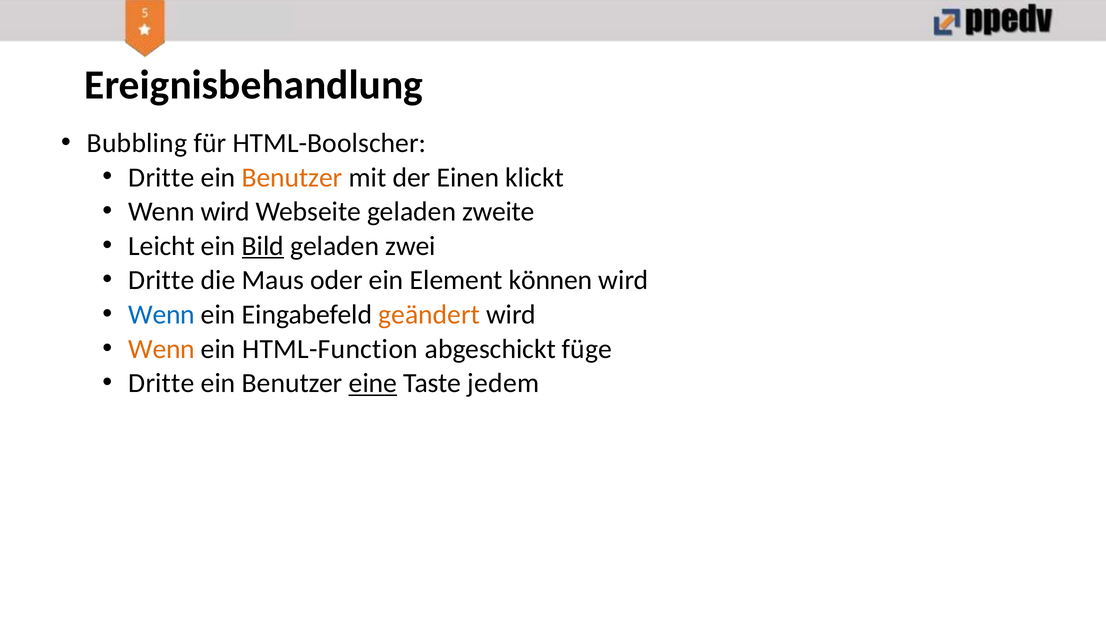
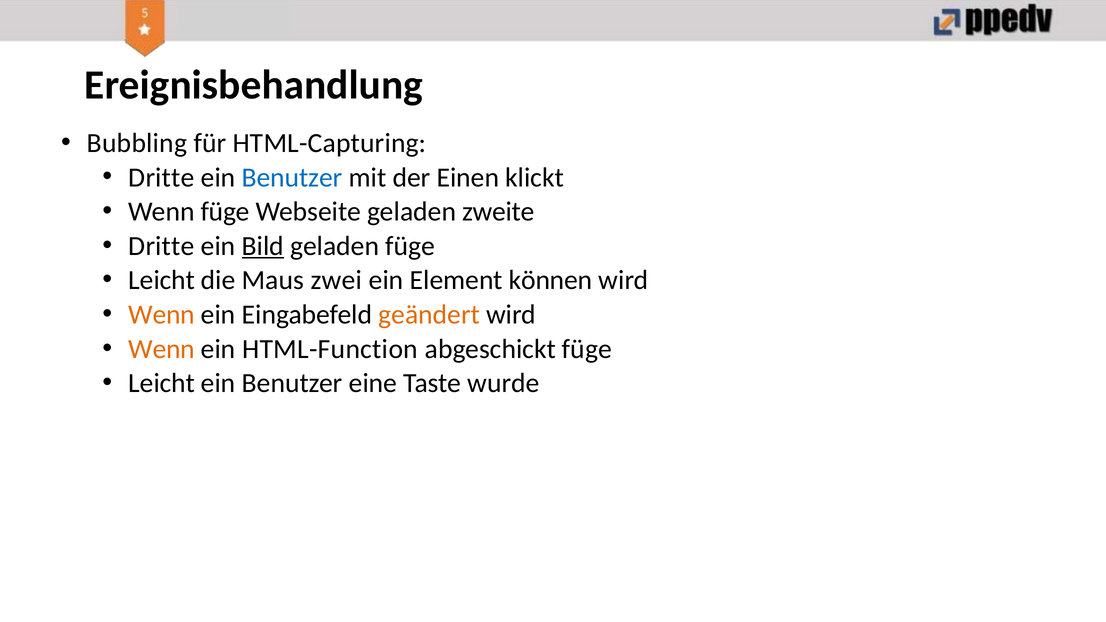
HTML-Boolscher: HTML-Boolscher -> HTML-Capturing
Benutzer at (292, 177) colour: orange -> blue
Wenn wird: wird -> füge
Leicht at (162, 246): Leicht -> Dritte
geladen zwei: zwei -> füge
Dritte at (161, 280): Dritte -> Leicht
oder: oder -> zwei
Wenn at (162, 315) colour: blue -> orange
Dritte at (161, 383): Dritte -> Leicht
eine underline: present -> none
jedem: jedem -> wurde
